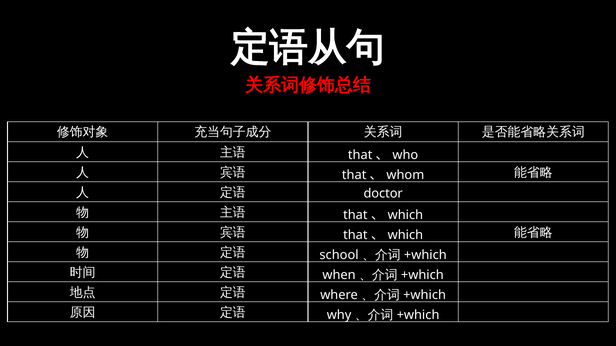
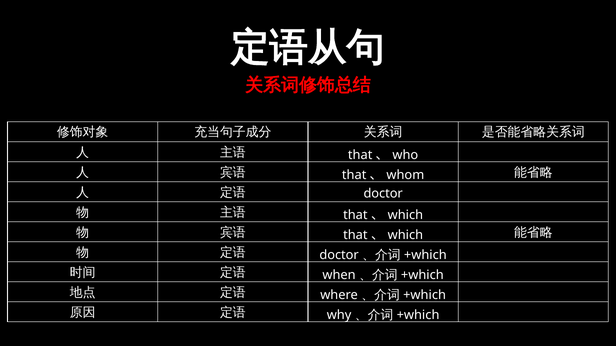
school at (339, 255): school -> doctor
